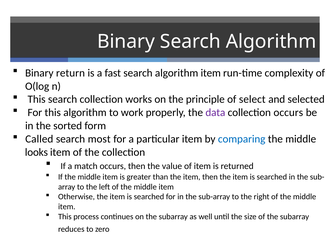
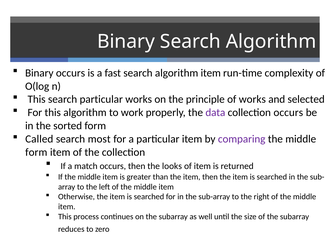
Binary return: return -> occurs
search collection: collection -> particular
of select: select -> works
comparing colour: blue -> purple
looks at (36, 152): looks -> form
value: value -> looks
